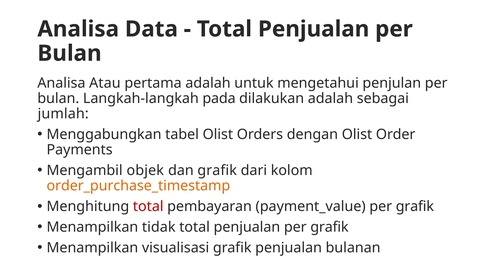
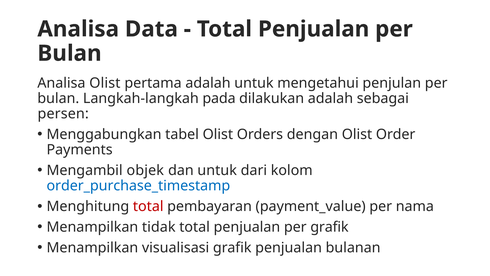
Analisa Atau: Atau -> Olist
jumlah: jumlah -> persen
dan grafik: grafik -> untuk
order_purchase_timestamp colour: orange -> blue
payment_value per grafik: grafik -> nama
